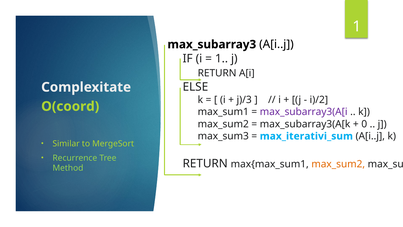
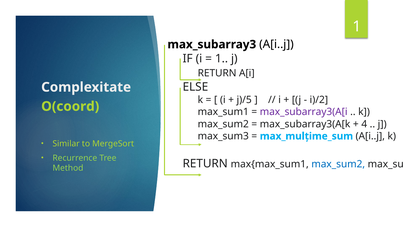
j)/3: j)/3 -> j)/5
0: 0 -> 4
max_iterativi_sum: max_iterativi_sum -> max_mulțime_sum
max_sum2 at (338, 164) colour: orange -> blue
